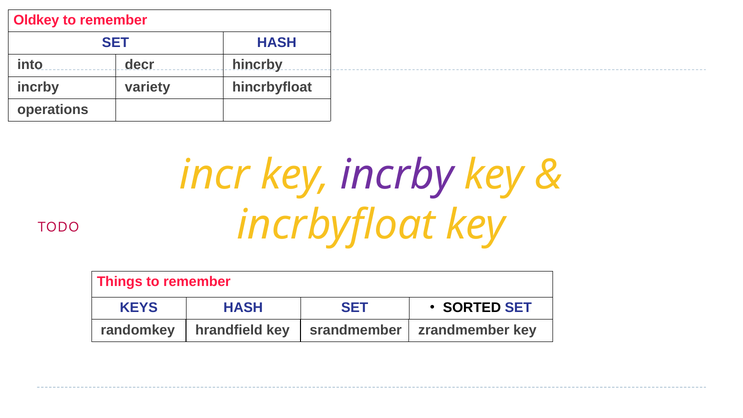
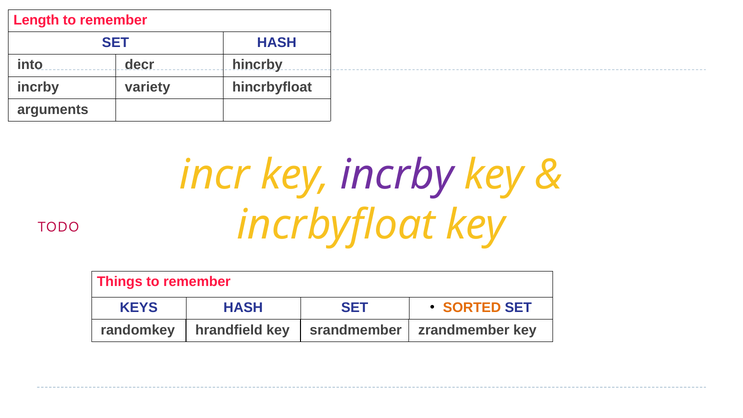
Oldkey: Oldkey -> Length
operations: operations -> arguments
SORTED colour: black -> orange
